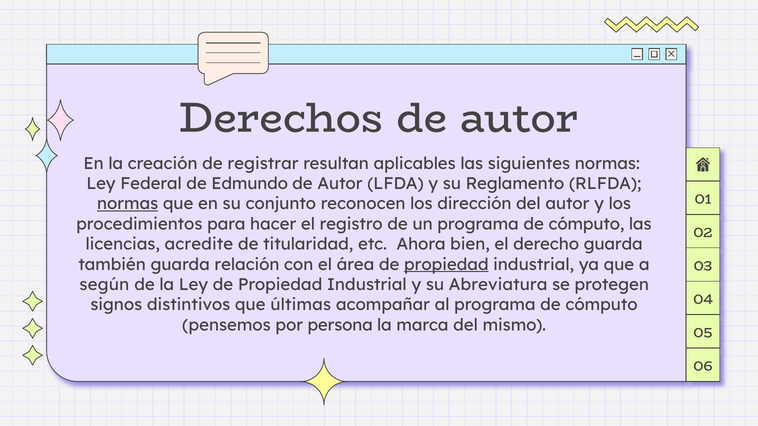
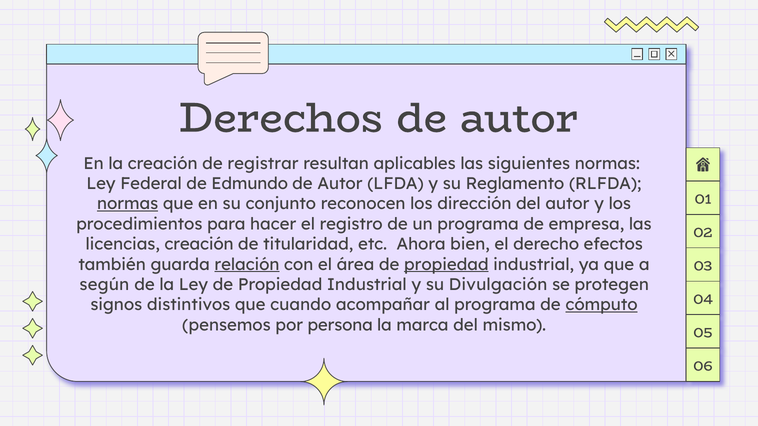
un programa de cómputo: cómputo -> empresa
licencias acredite: acredite -> creación
derecho guarda: guarda -> efectos
relación underline: none -> present
Abreviatura: Abreviatura -> Divulgación
últimas: últimas -> cuando
cómputo at (602, 305) underline: none -> present
